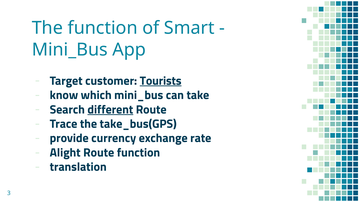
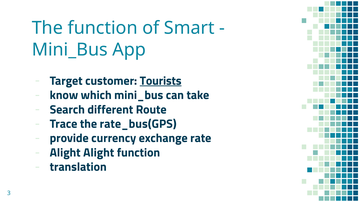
different underline: present -> none
take_bus(GPS: take_bus(GPS -> rate_bus(GPS
Alight Route: Route -> Alight
